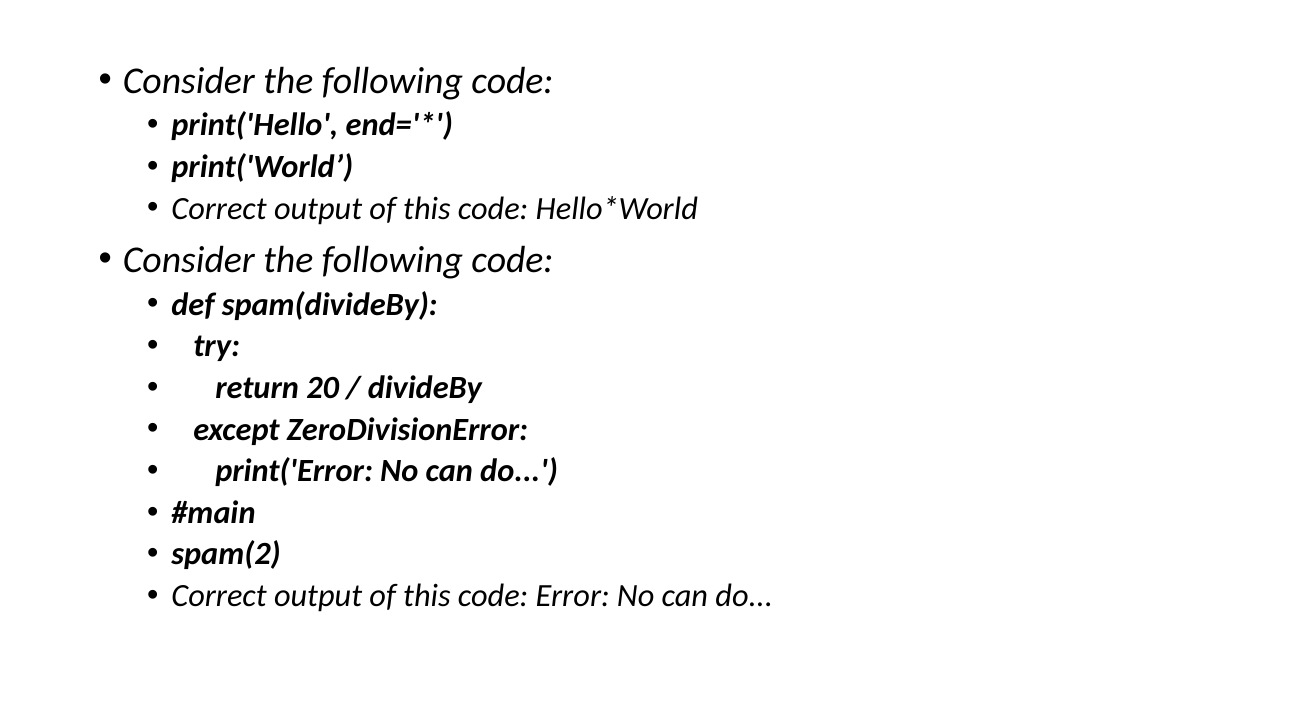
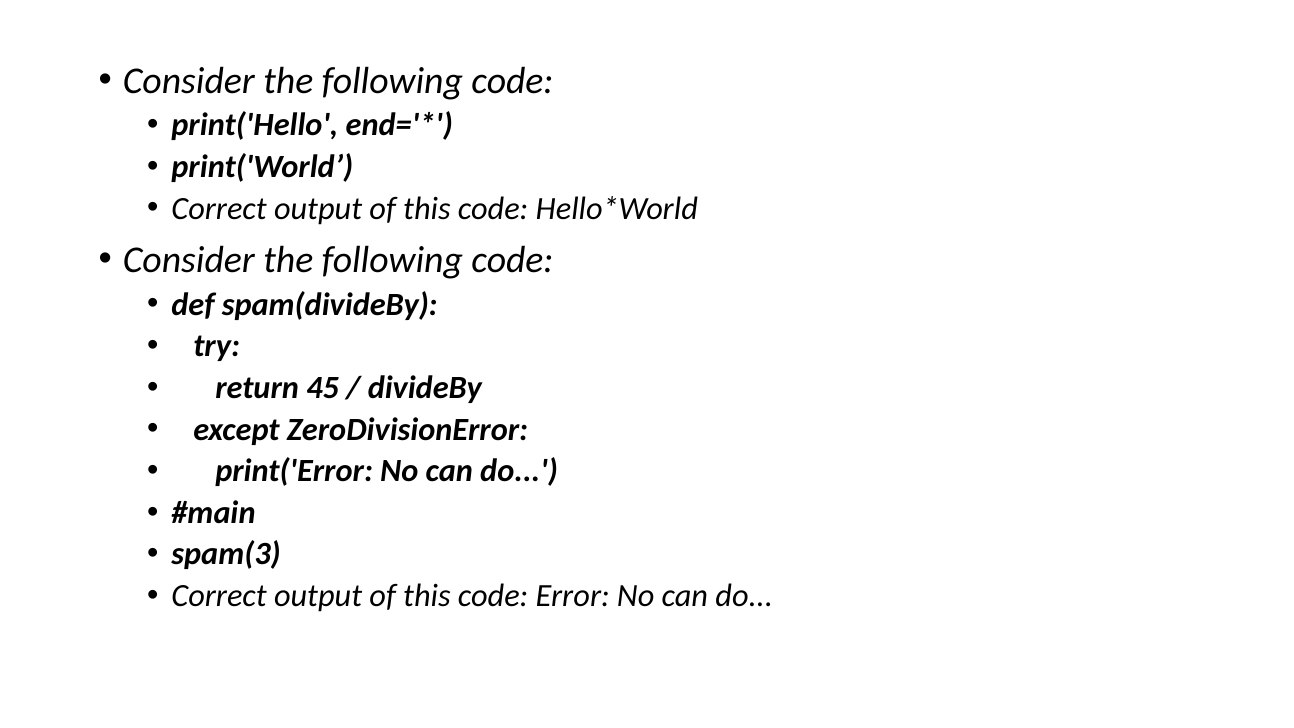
20: 20 -> 45
spam(2: spam(2 -> spam(3
